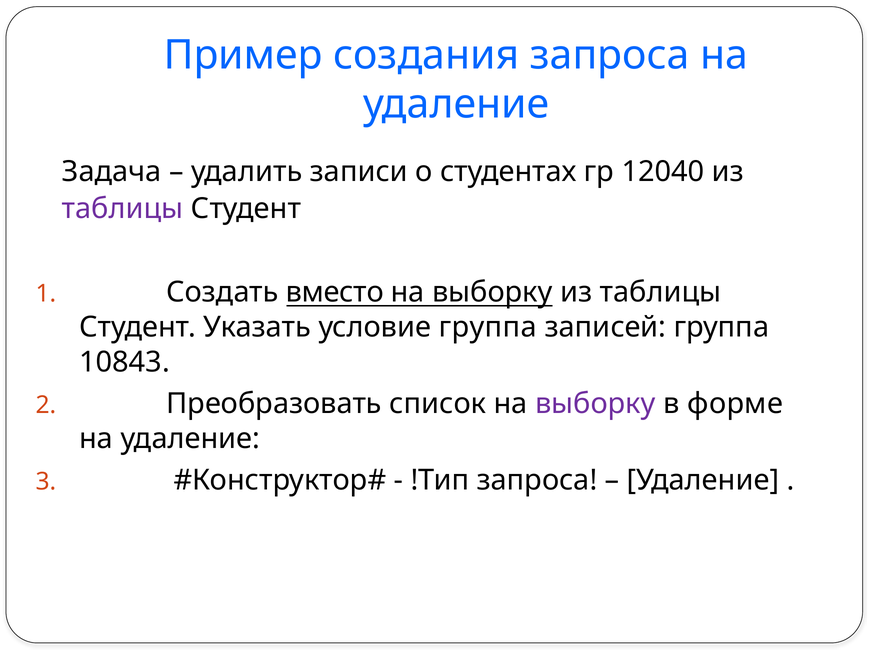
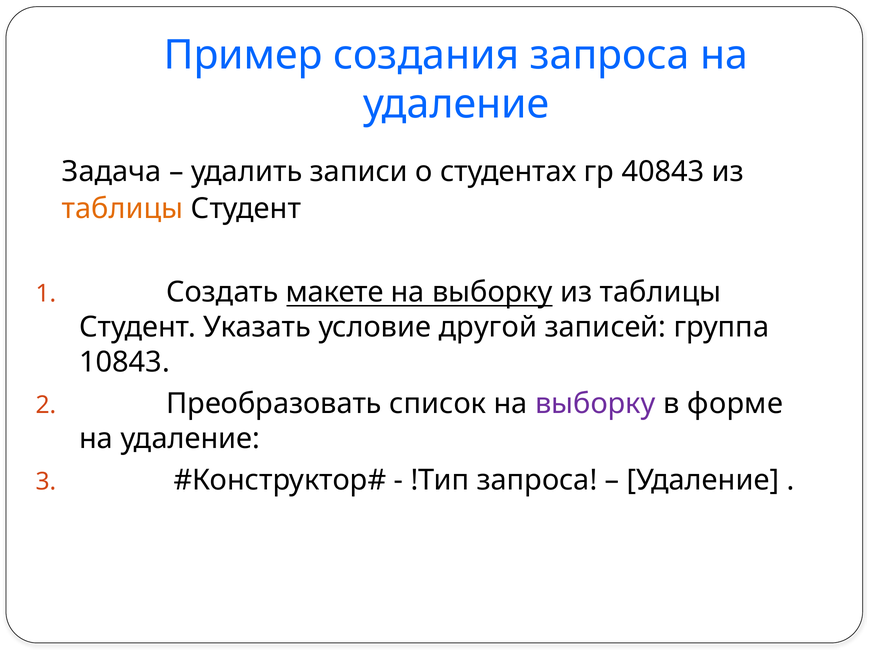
12040: 12040 -> 40843
таблицы at (123, 209) colour: purple -> orange
вместо: вместо -> макете
условие группа: группа -> другой
